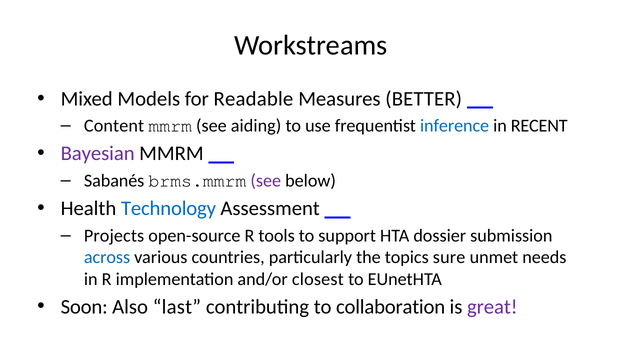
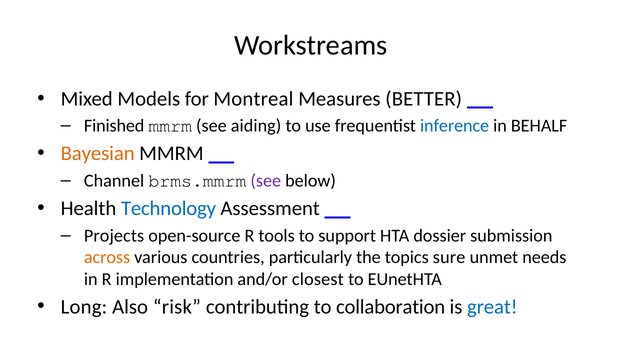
Readable: Readable -> Montreal
Content: Content -> Finished
RECENT: RECENT -> BEHALF
Bayesian colour: purple -> orange
Sabanés: Sabanés -> Channel
across colour: blue -> orange
Soon: Soon -> Long
last: last -> risk
great colour: purple -> blue
